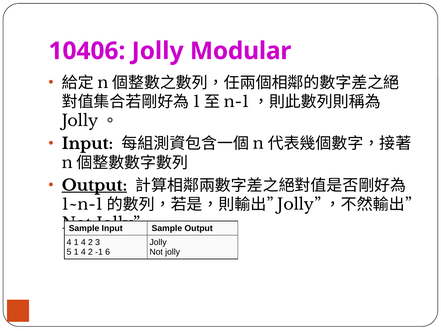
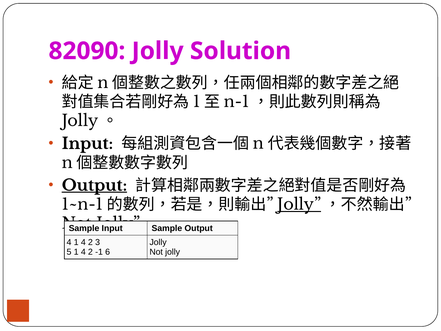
10406: 10406 -> 82090
Modular: Modular -> Solution
Jolly at (299, 204) underline: none -> present
